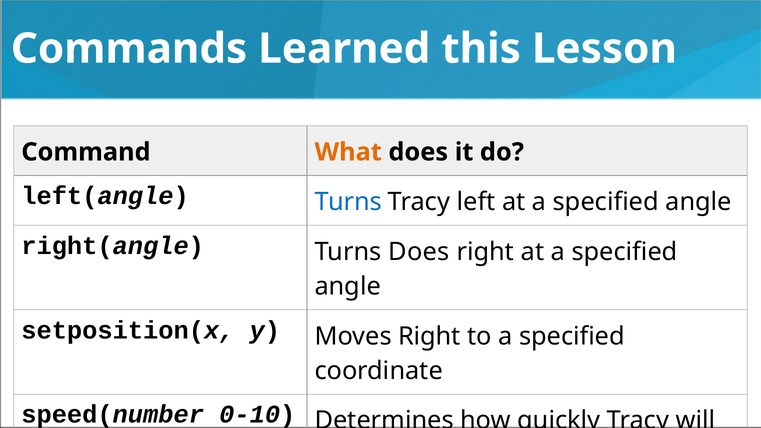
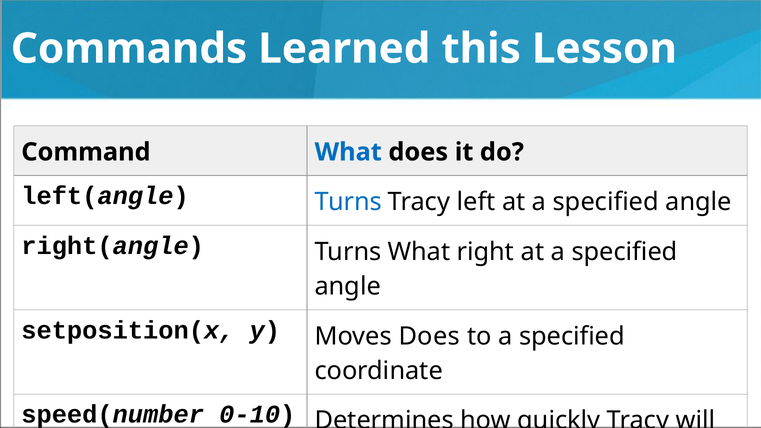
What at (348, 152) colour: orange -> blue
Turns Does: Does -> What
Moves Right: Right -> Does
